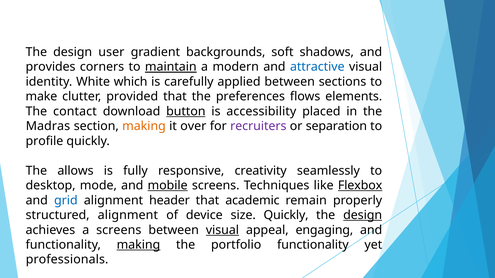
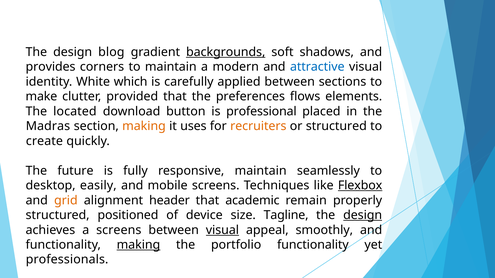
user: user -> blog
backgrounds underline: none -> present
maintain at (171, 67) underline: present -> none
contact: contact -> located
button underline: present -> none
accessibility: accessibility -> professional
over: over -> uses
recruiters colour: purple -> orange
or separation: separation -> structured
profile: profile -> create
allows: allows -> future
responsive creativity: creativity -> maintain
mode: mode -> easily
mobile underline: present -> none
grid colour: blue -> orange
structured alignment: alignment -> positioned
size Quickly: Quickly -> Tagline
engaging: engaging -> smoothly
